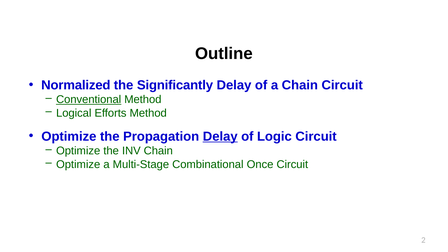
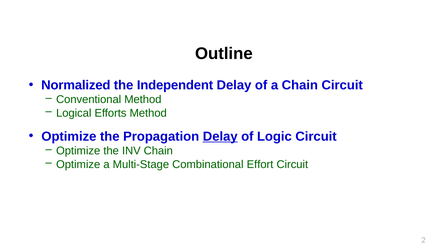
Significantly: Significantly -> Independent
Conventional underline: present -> none
Once: Once -> Effort
